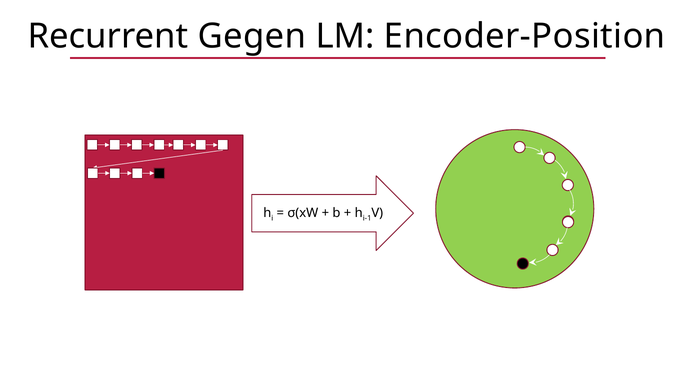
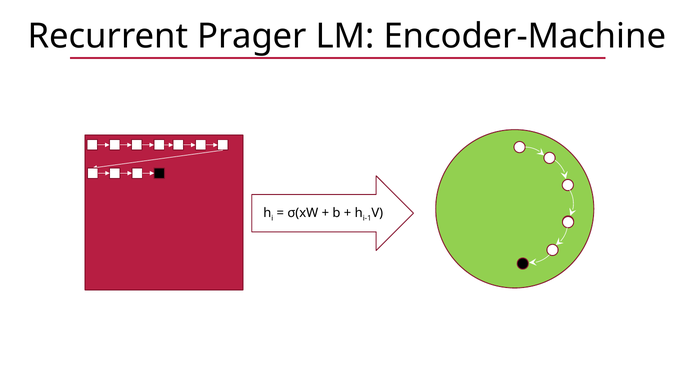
Gegen: Gegen -> Prager
Encoder-Position: Encoder-Position -> Encoder-Machine
